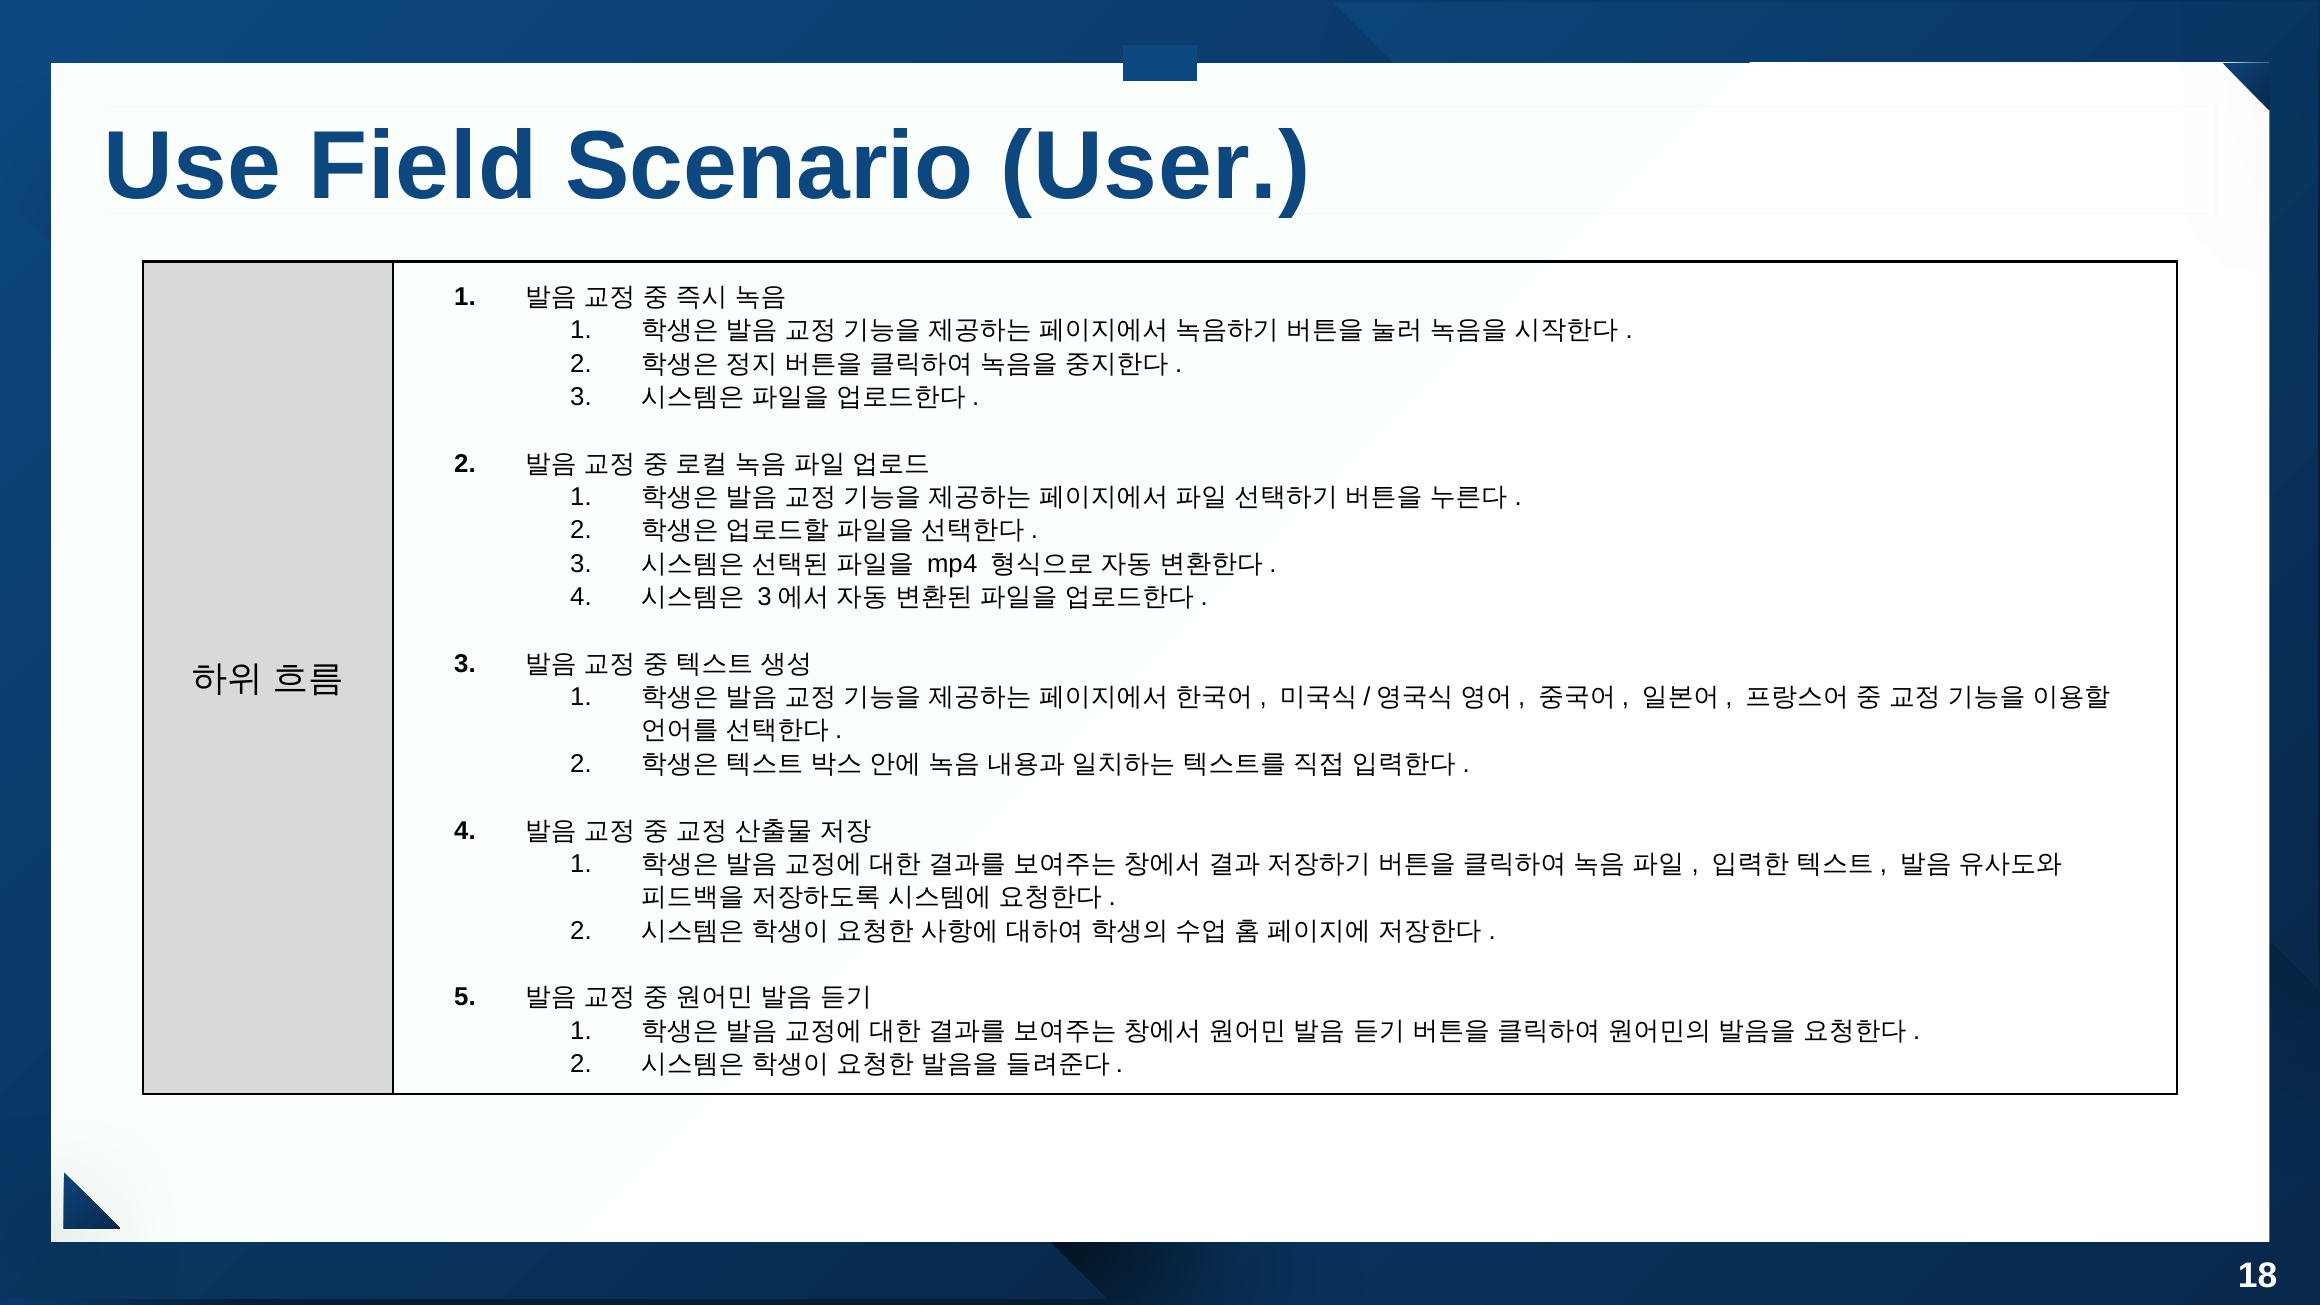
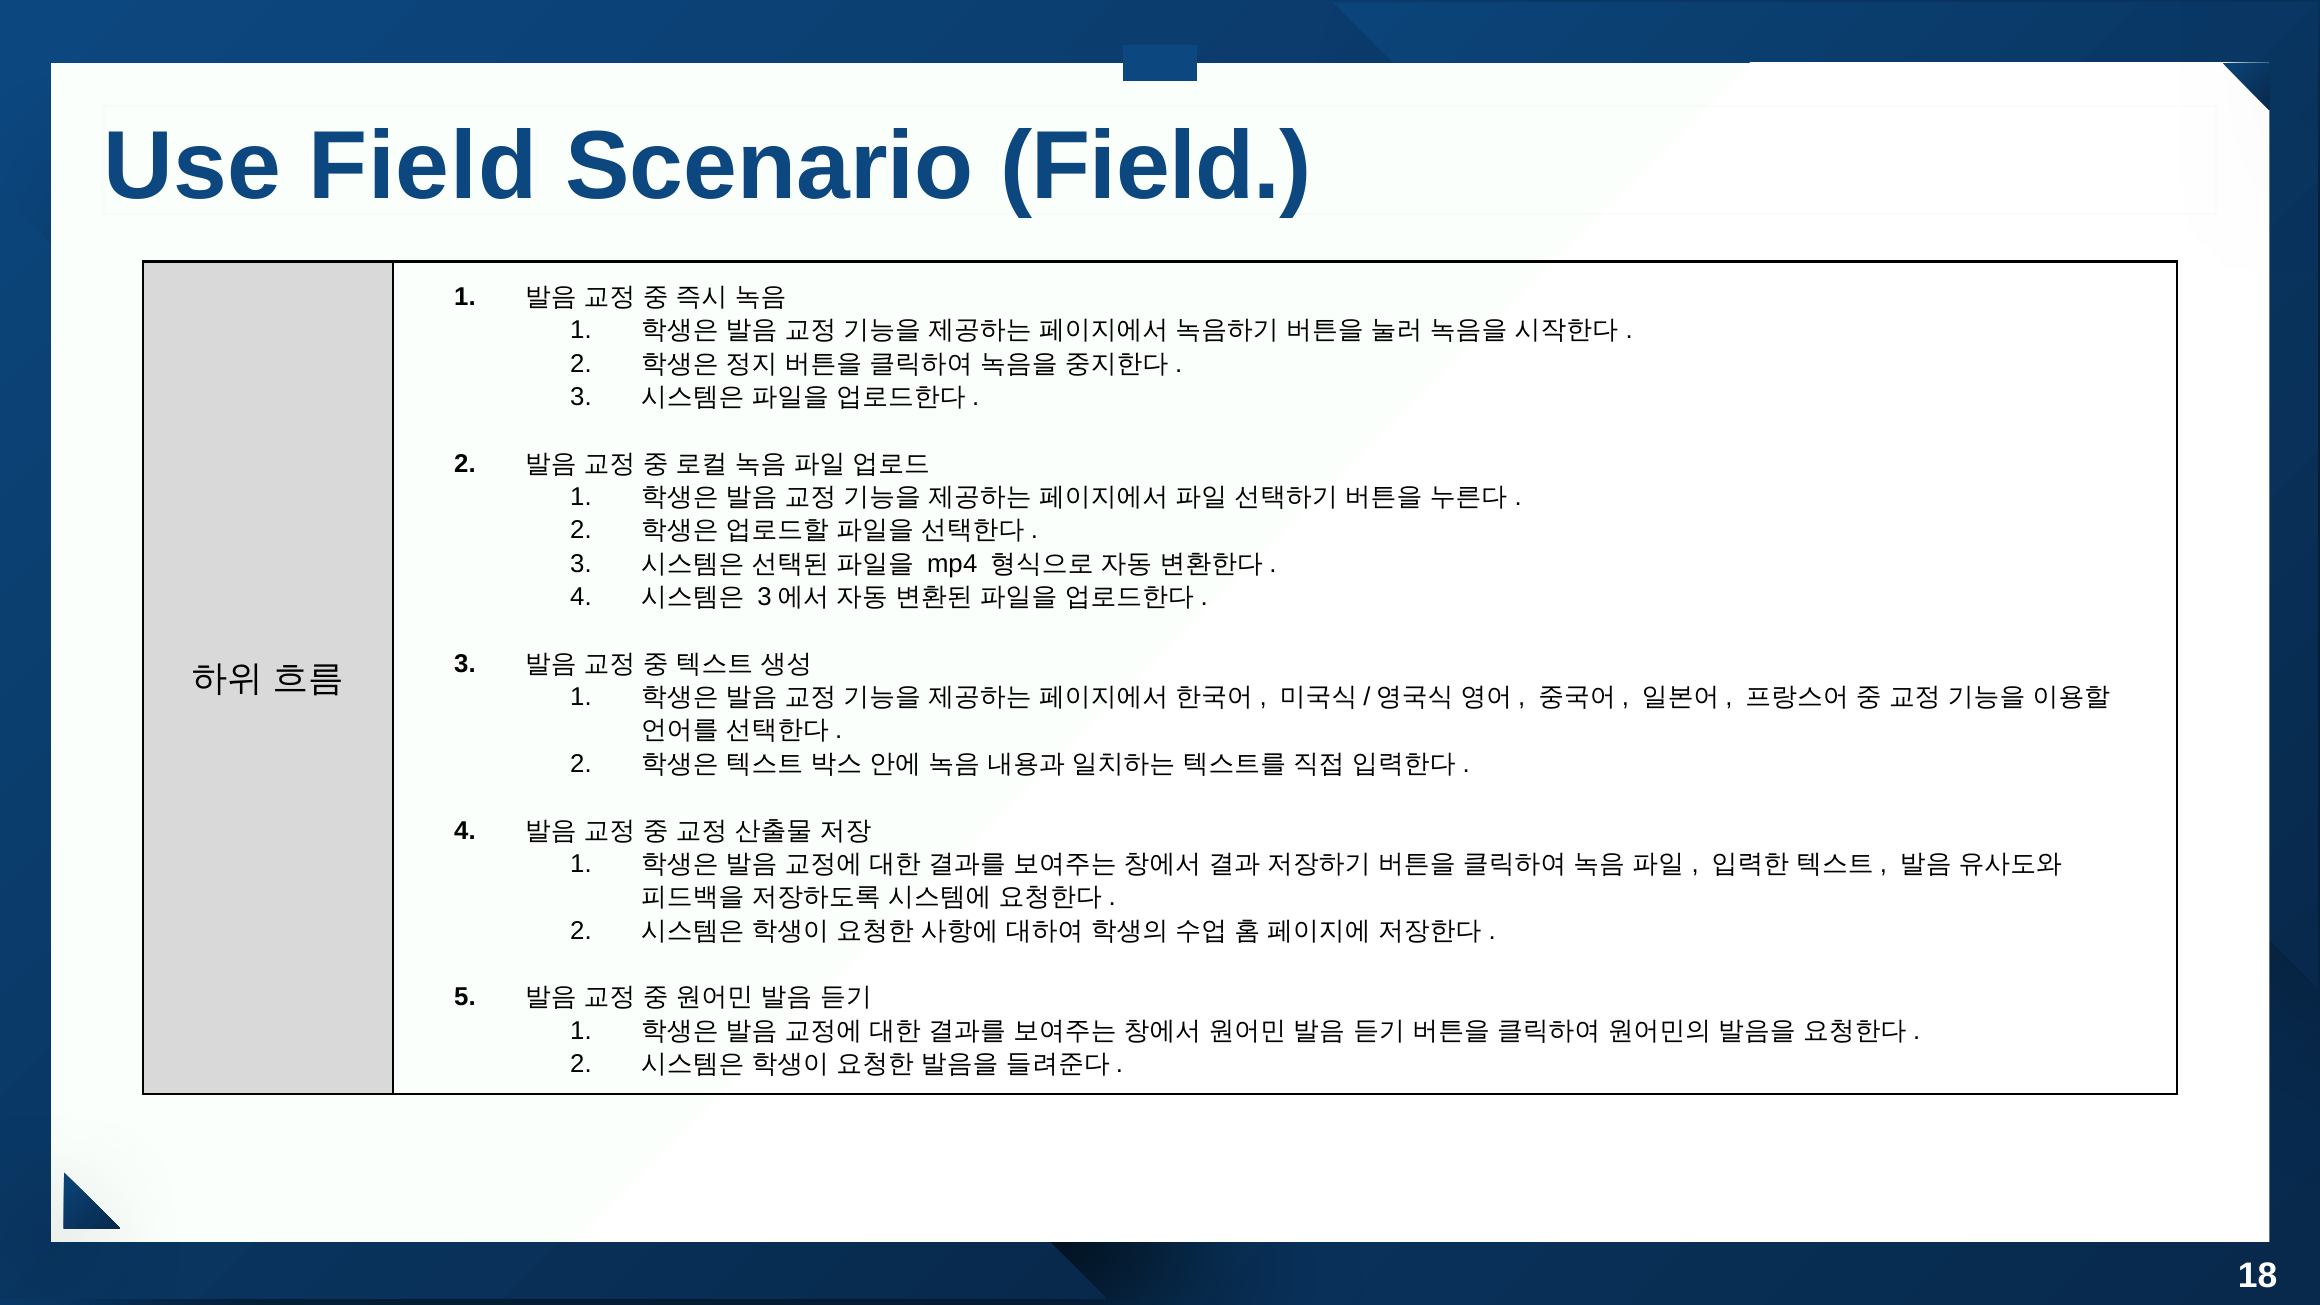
Scenario User: User -> Field
